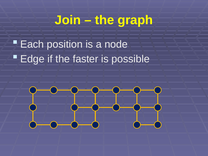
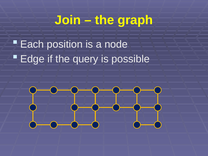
faster: faster -> query
